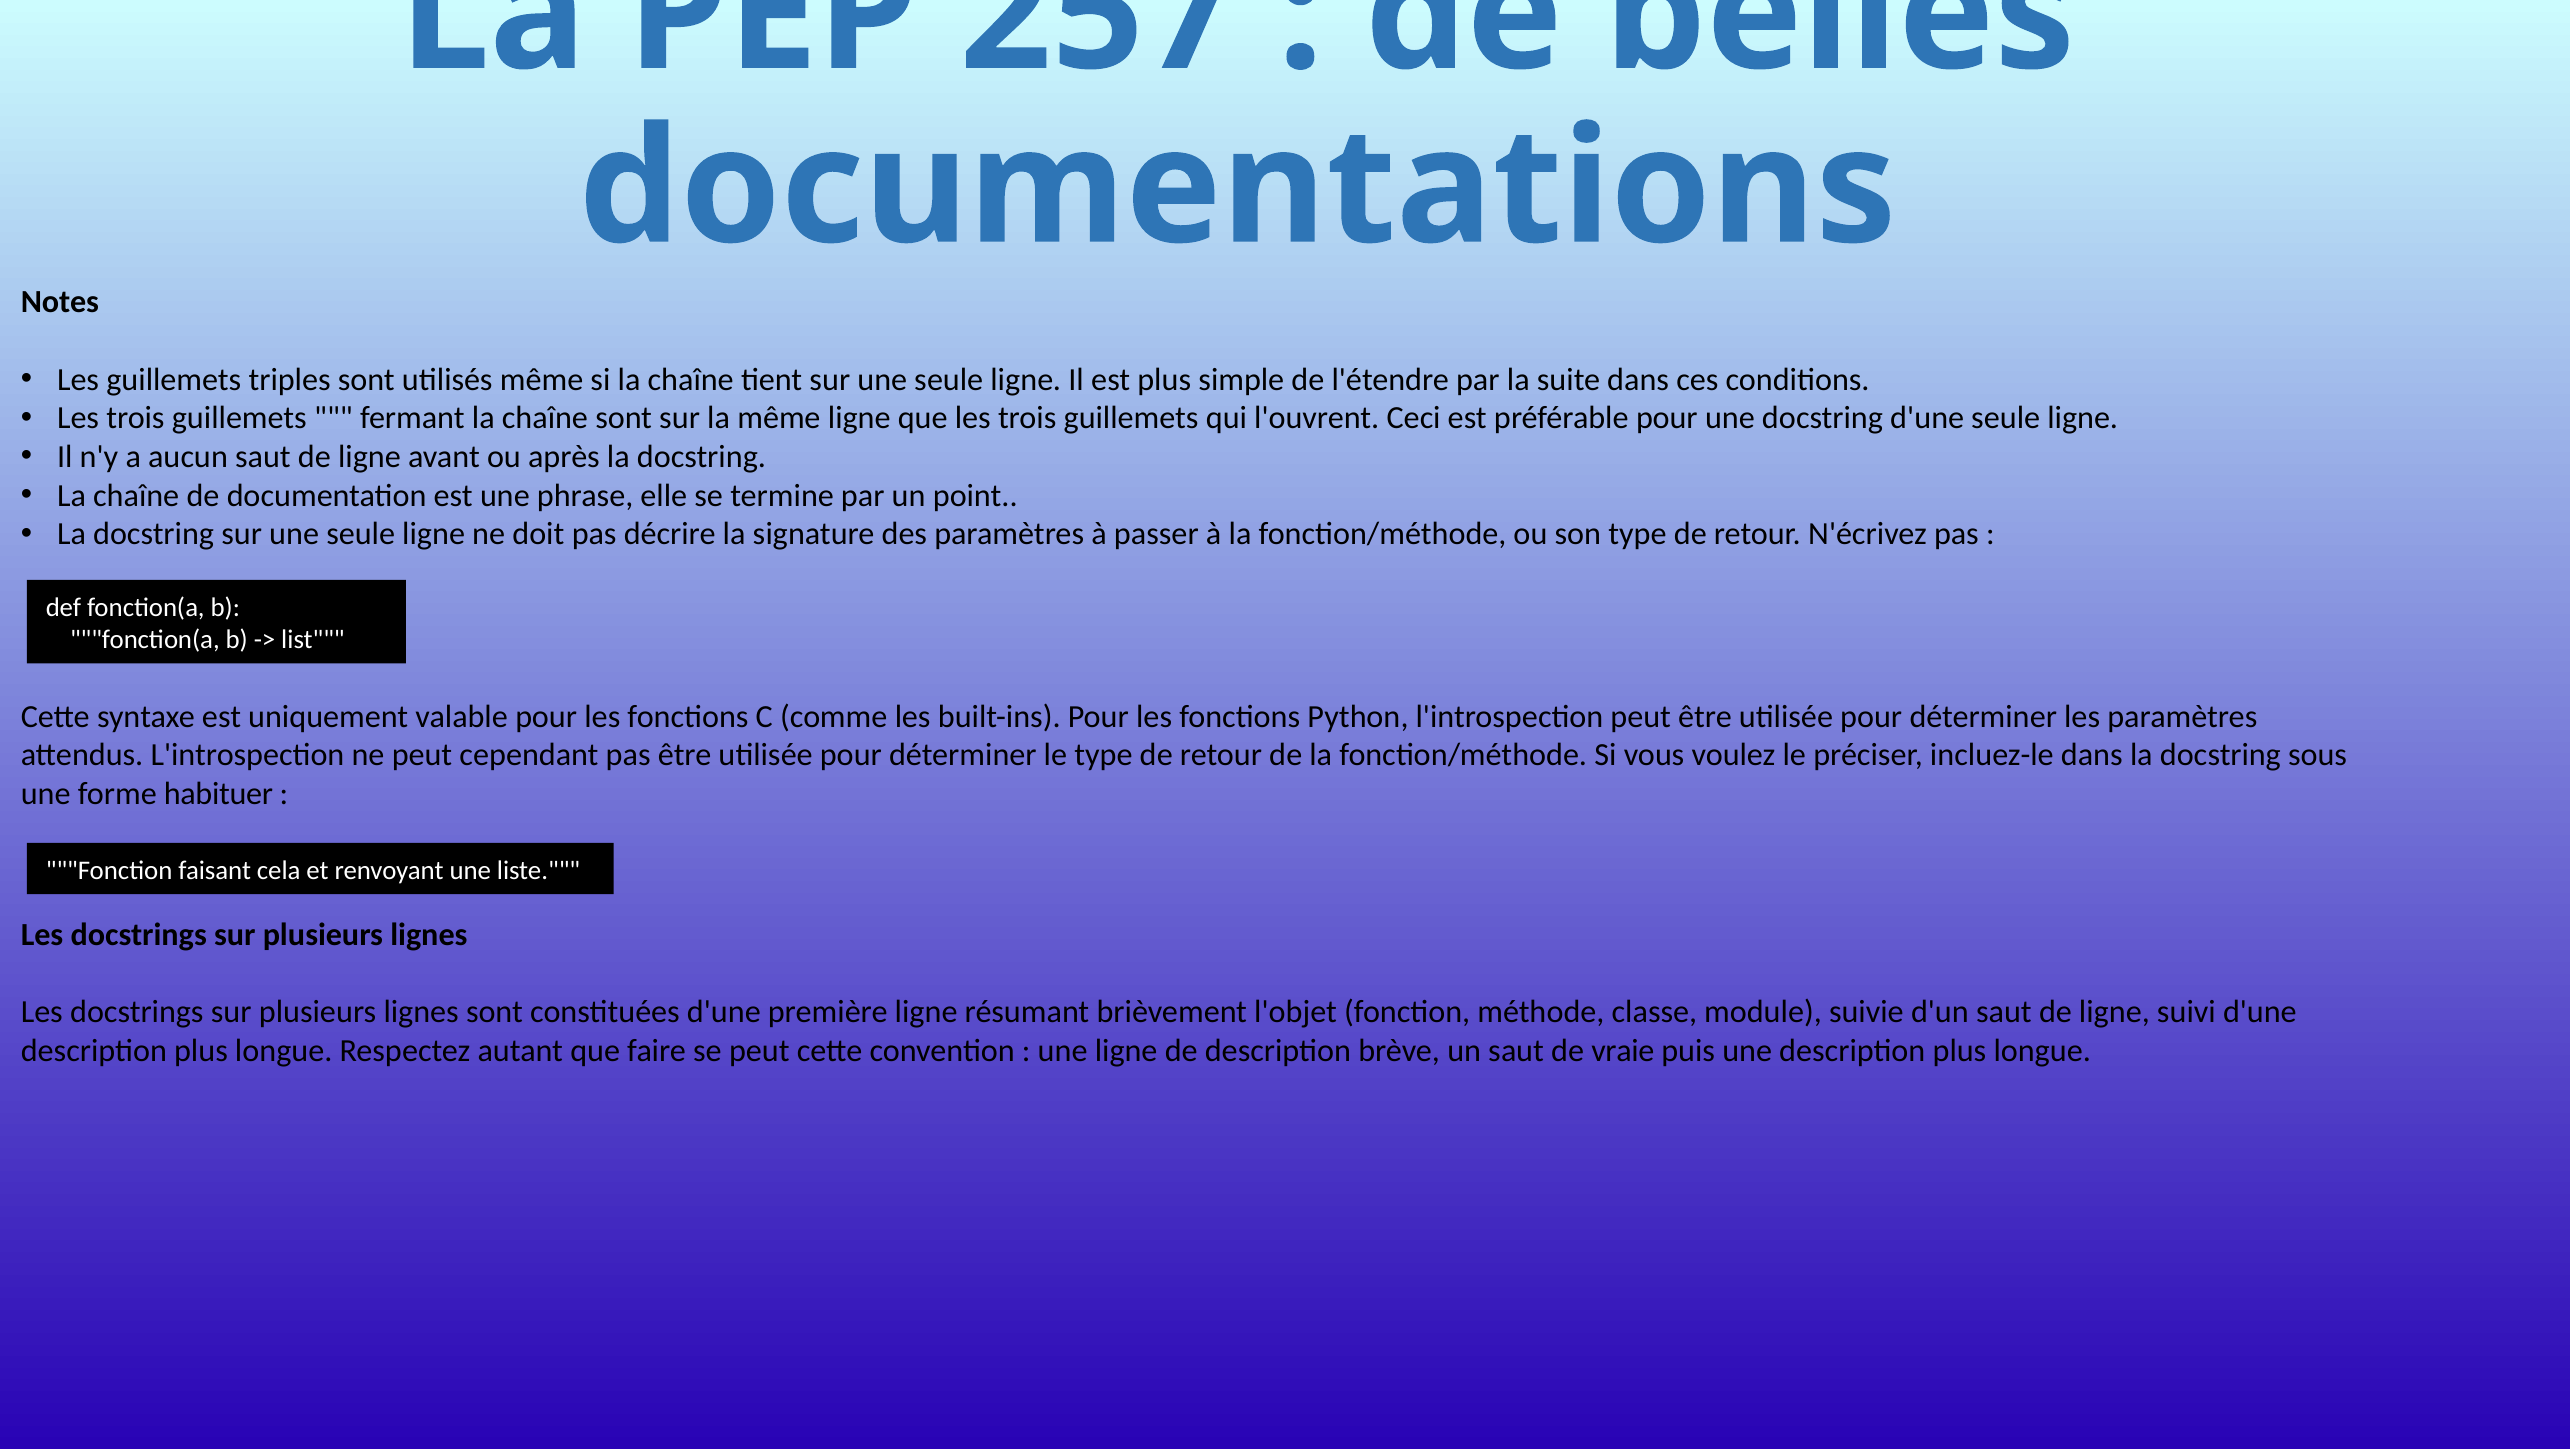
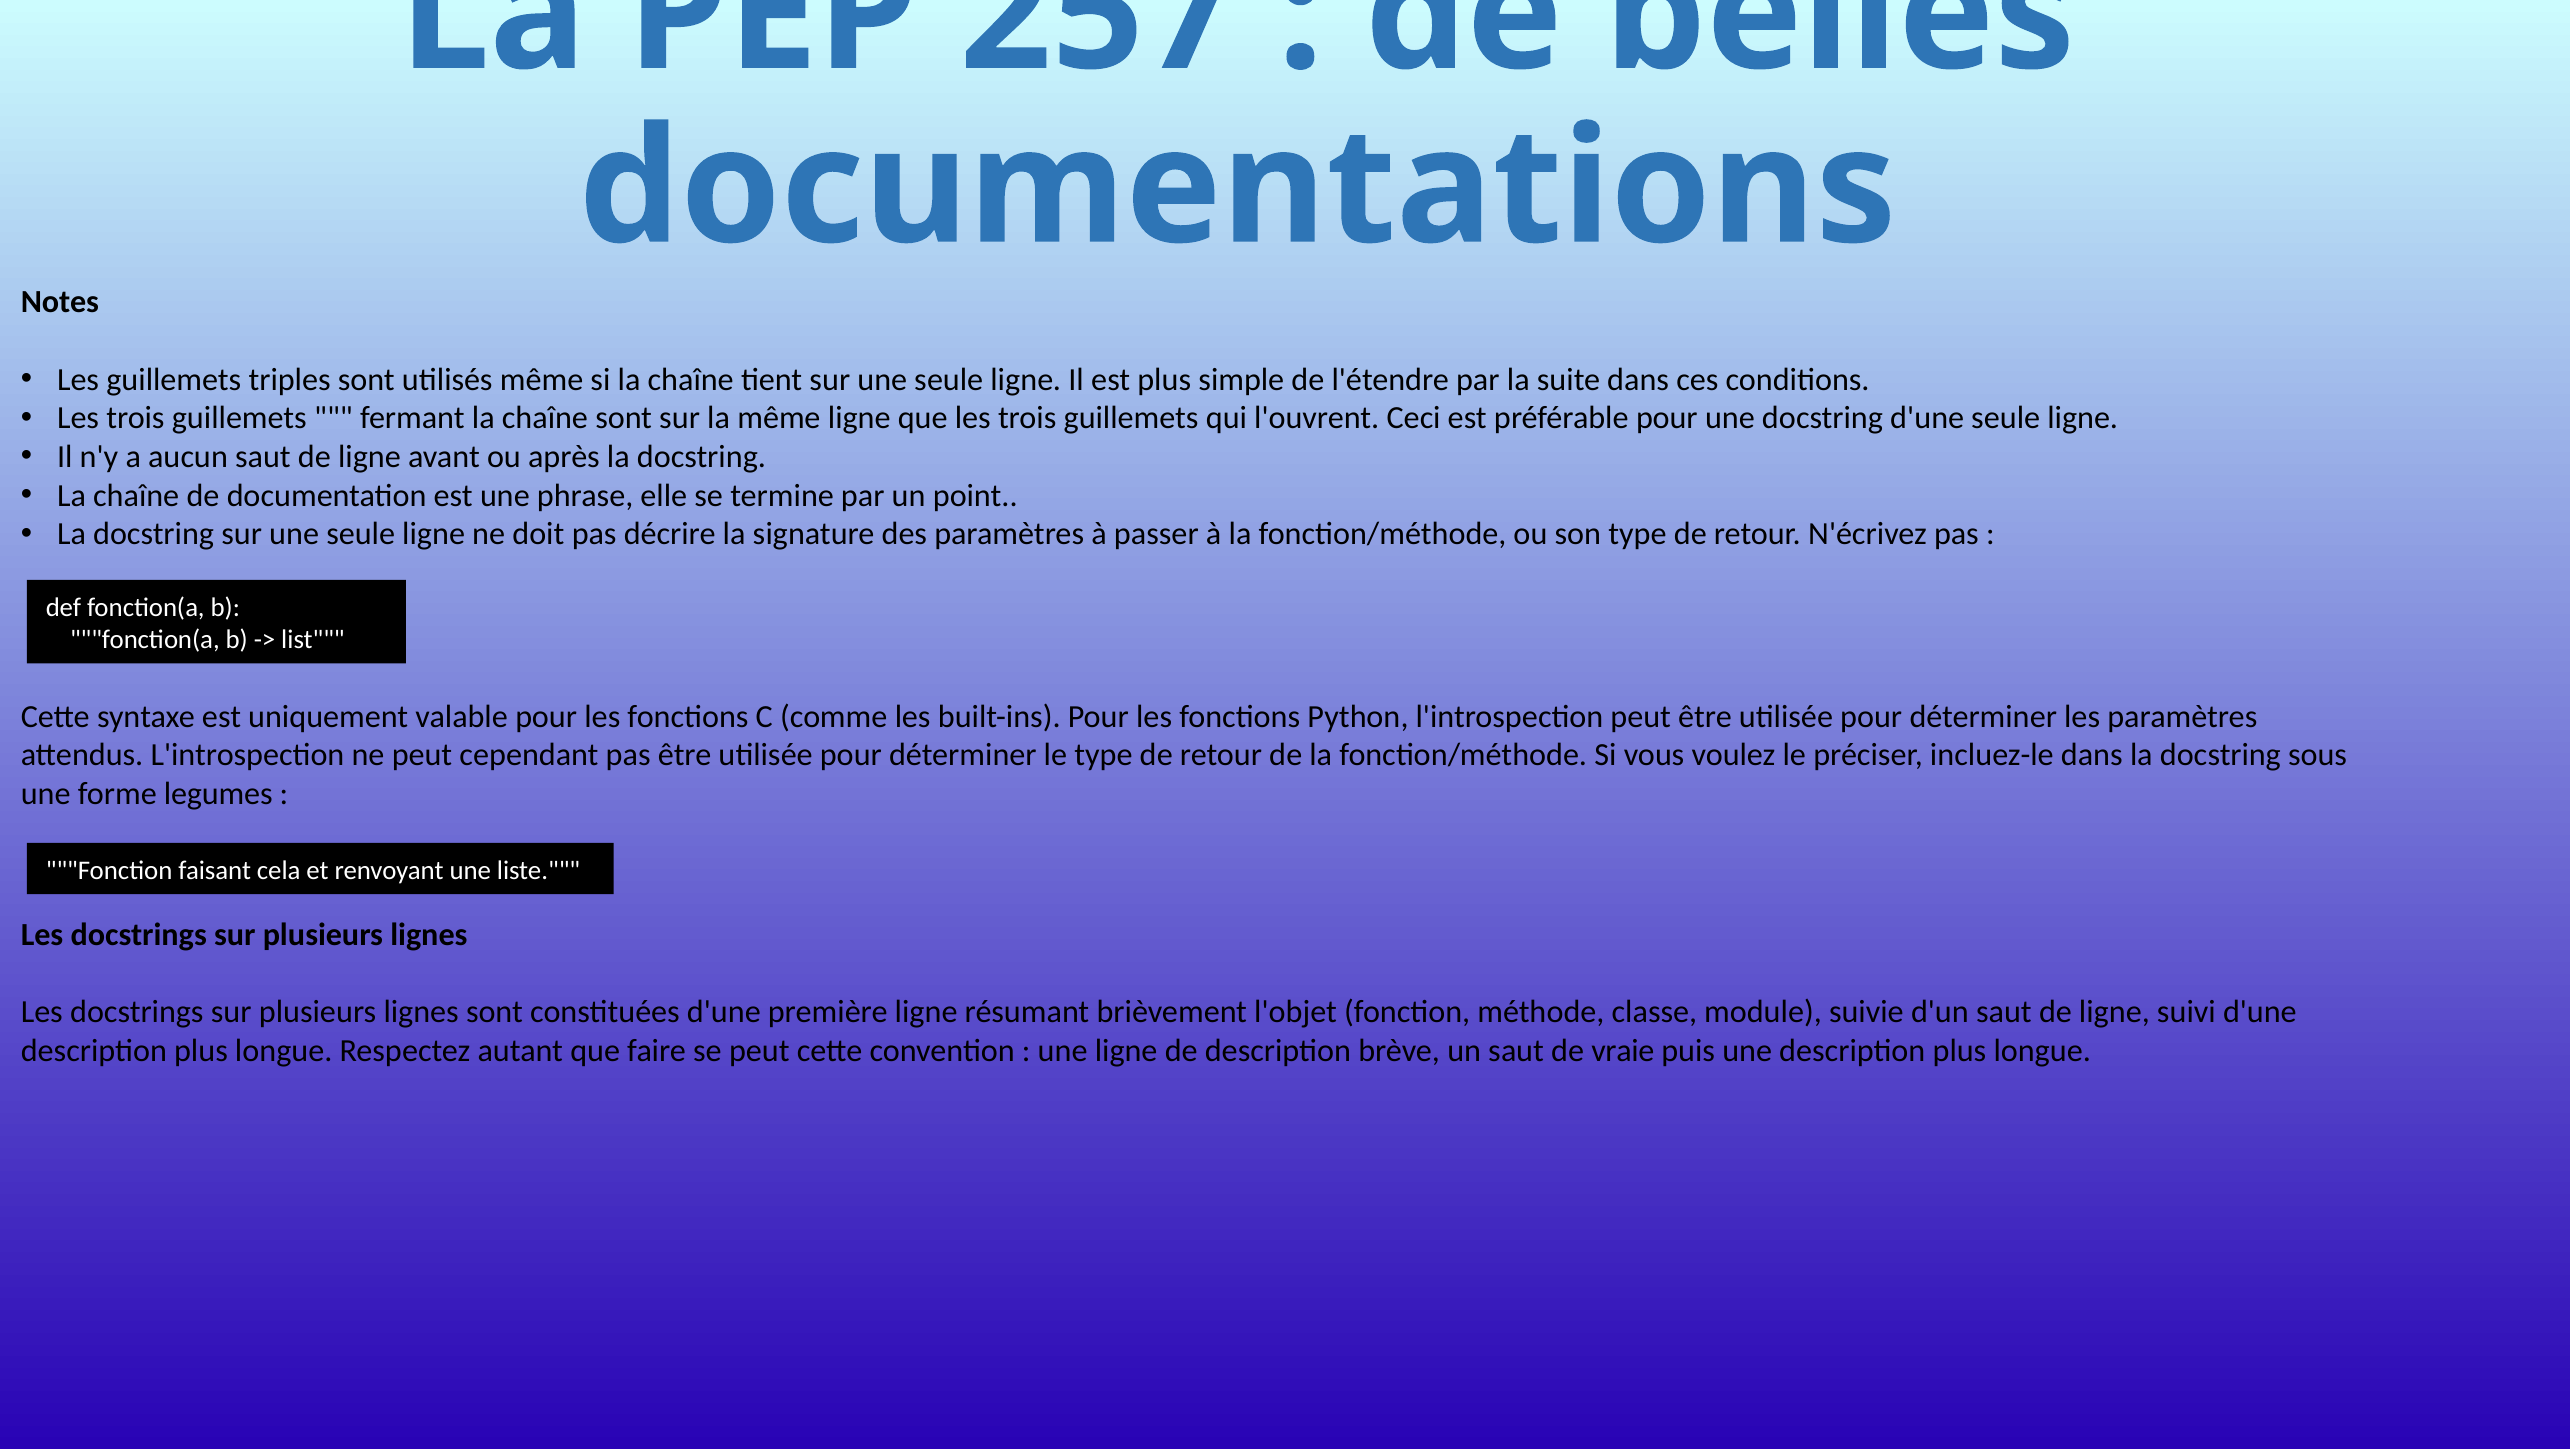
habituer: habituer -> legumes
